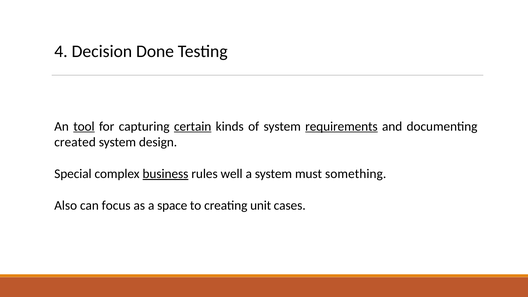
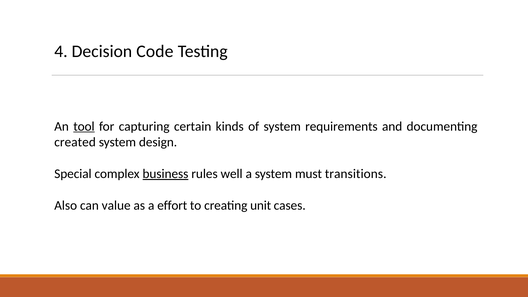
Done: Done -> Code
certain underline: present -> none
requirements underline: present -> none
something: something -> transitions
focus: focus -> value
space: space -> effort
